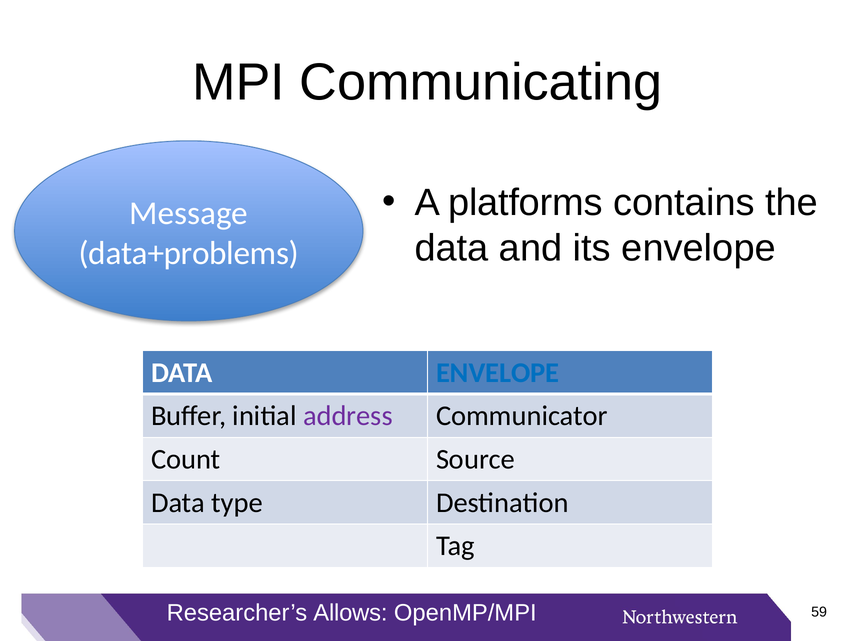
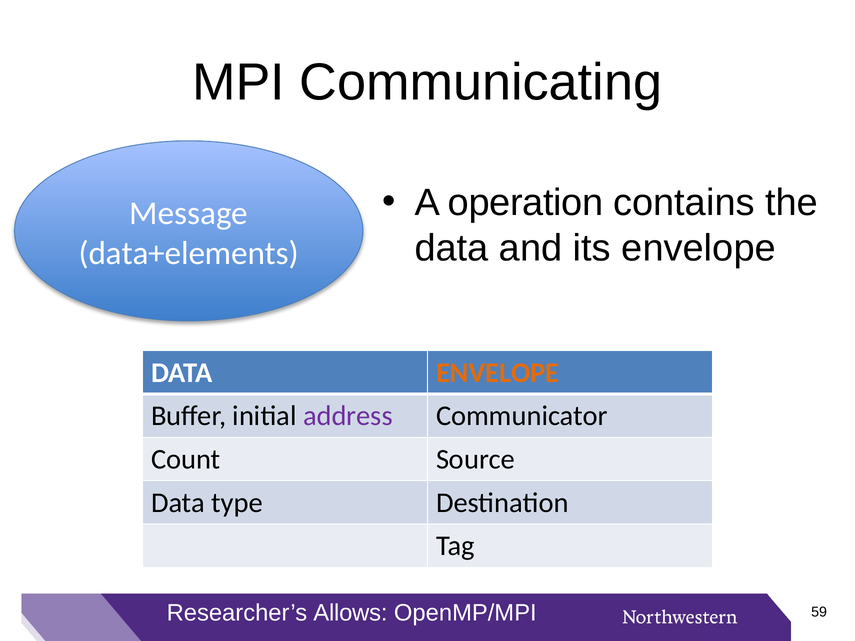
platforms: platforms -> operation
data+problems: data+problems -> data+elements
ENVELOPE at (498, 373) colour: blue -> orange
